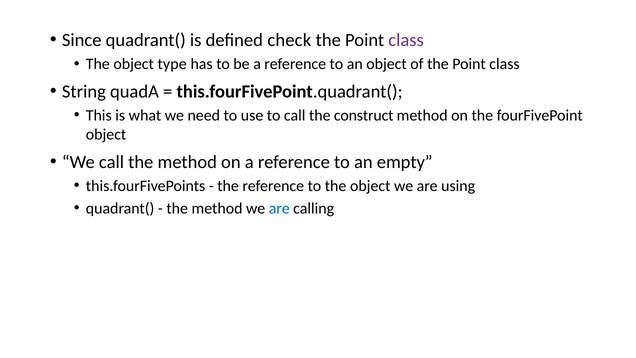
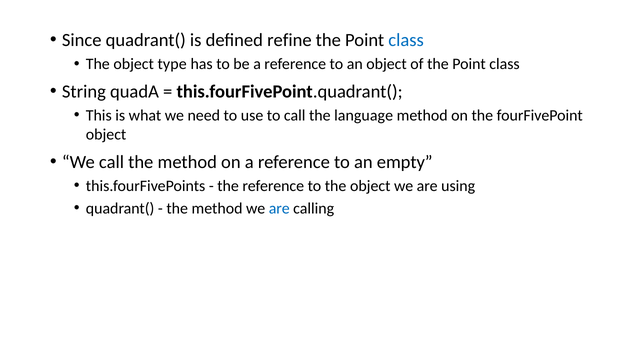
check: check -> refine
class at (406, 40) colour: purple -> blue
construct: construct -> language
